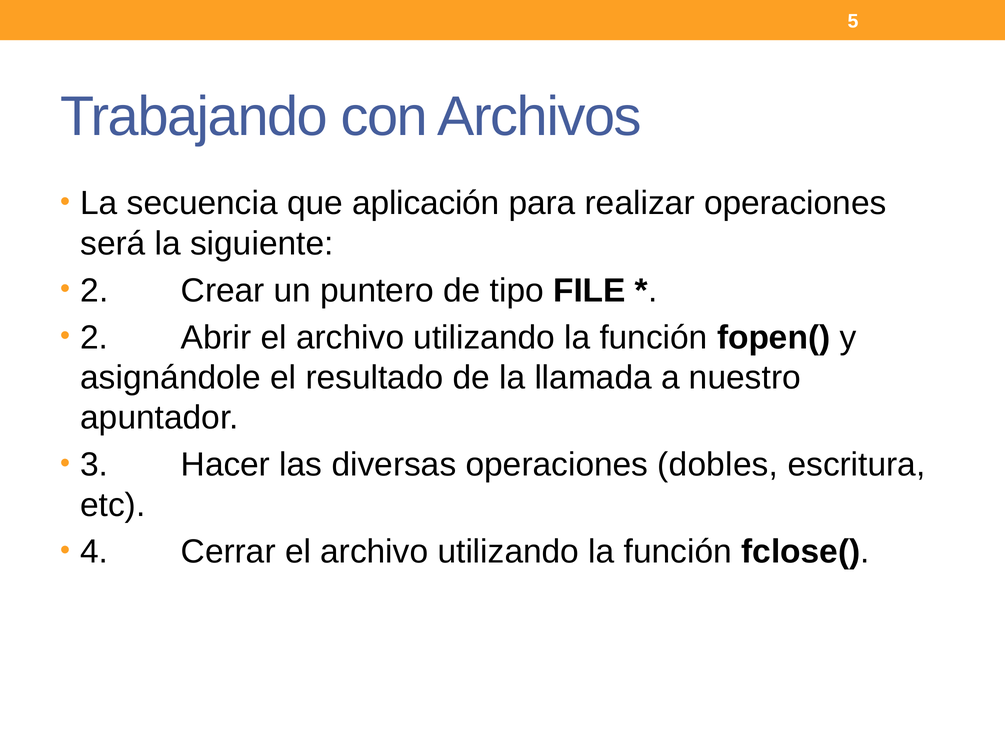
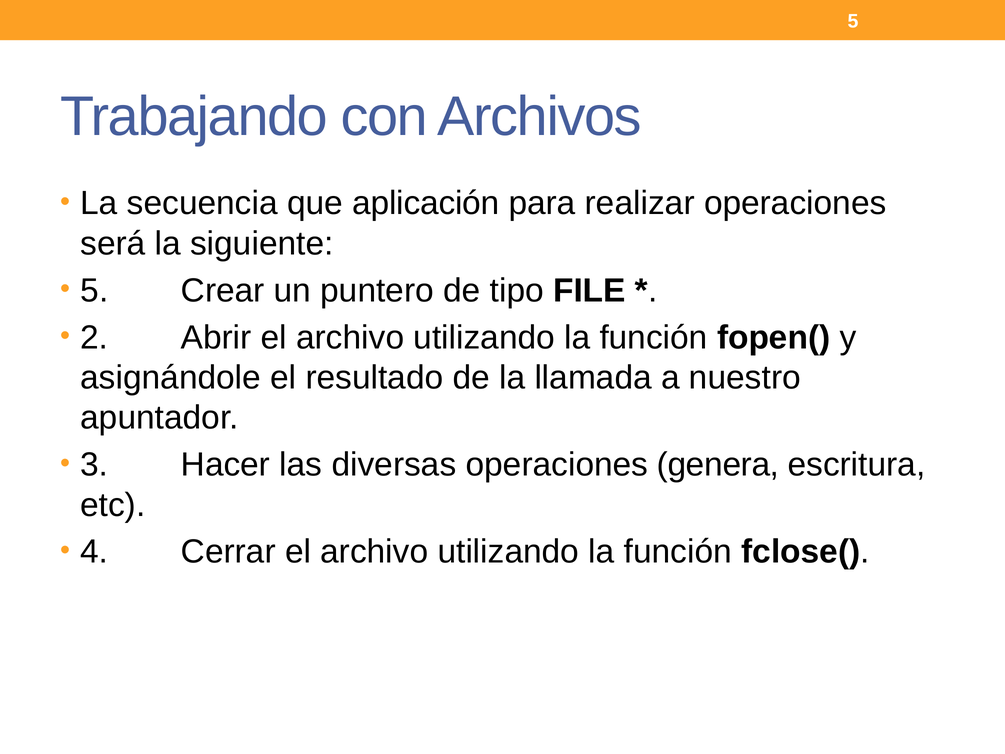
2 at (94, 290): 2 -> 5
dobles: dobles -> genera
